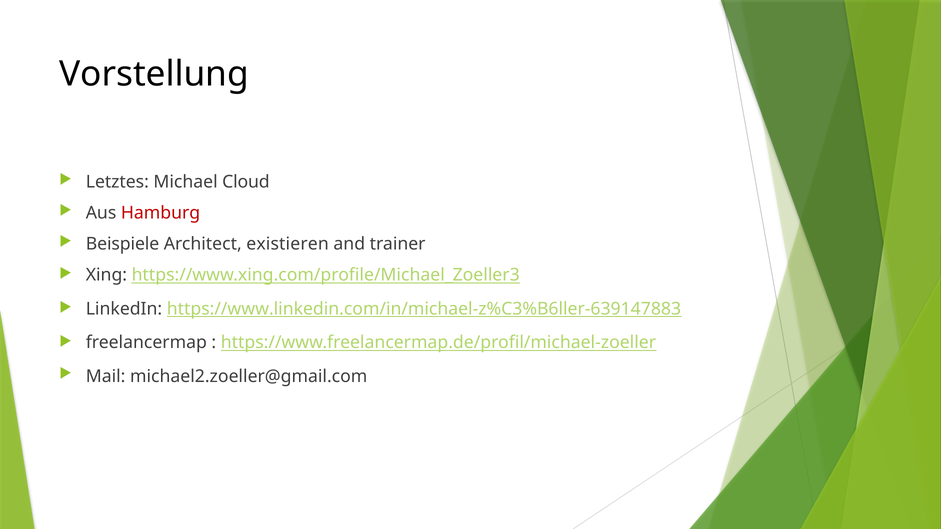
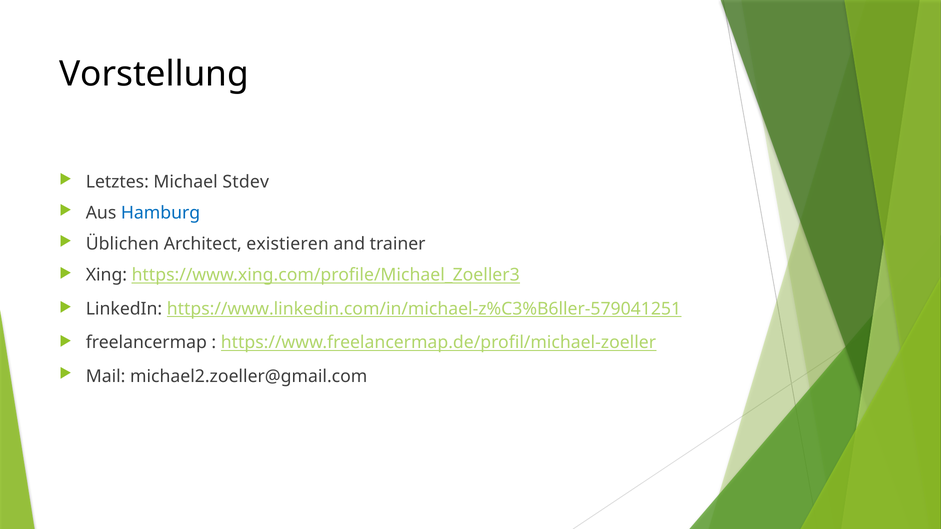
Cloud: Cloud -> Stdev
Hamburg colour: red -> blue
Beispiele: Beispiele -> Üblichen
https://www.linkedin.com/in/michael-z%C3%B6ller-639147883: https://www.linkedin.com/in/michael-z%C3%B6ller-639147883 -> https://www.linkedin.com/in/michael-z%C3%B6ller-579041251
